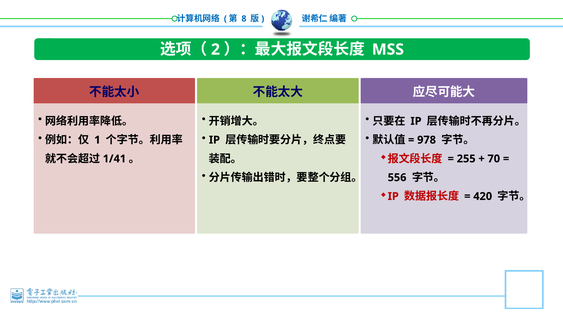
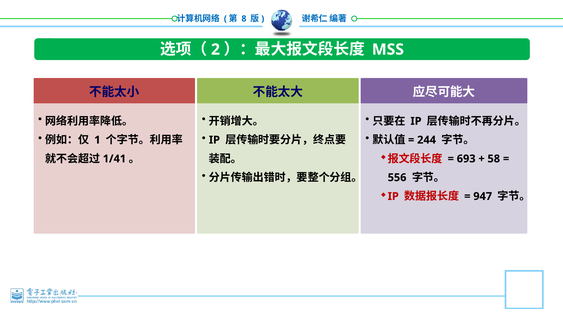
978: 978 -> 244
255: 255 -> 693
70: 70 -> 58
420: 420 -> 947
